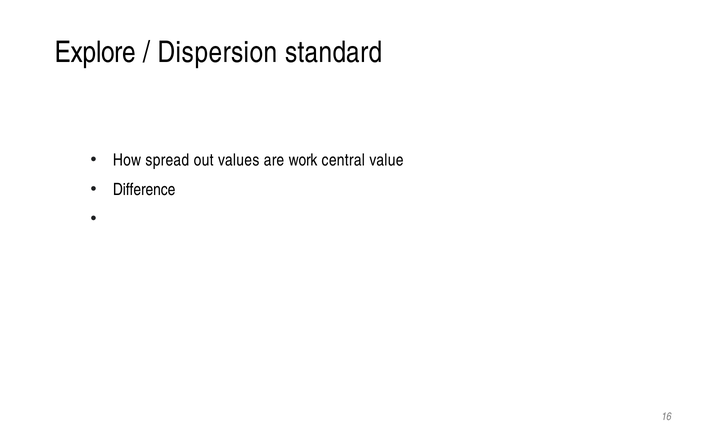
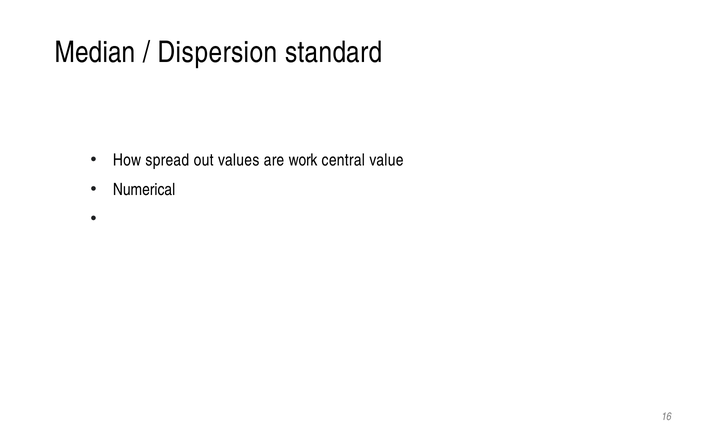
Explore: Explore -> Median
Difference: Difference -> Numerical
